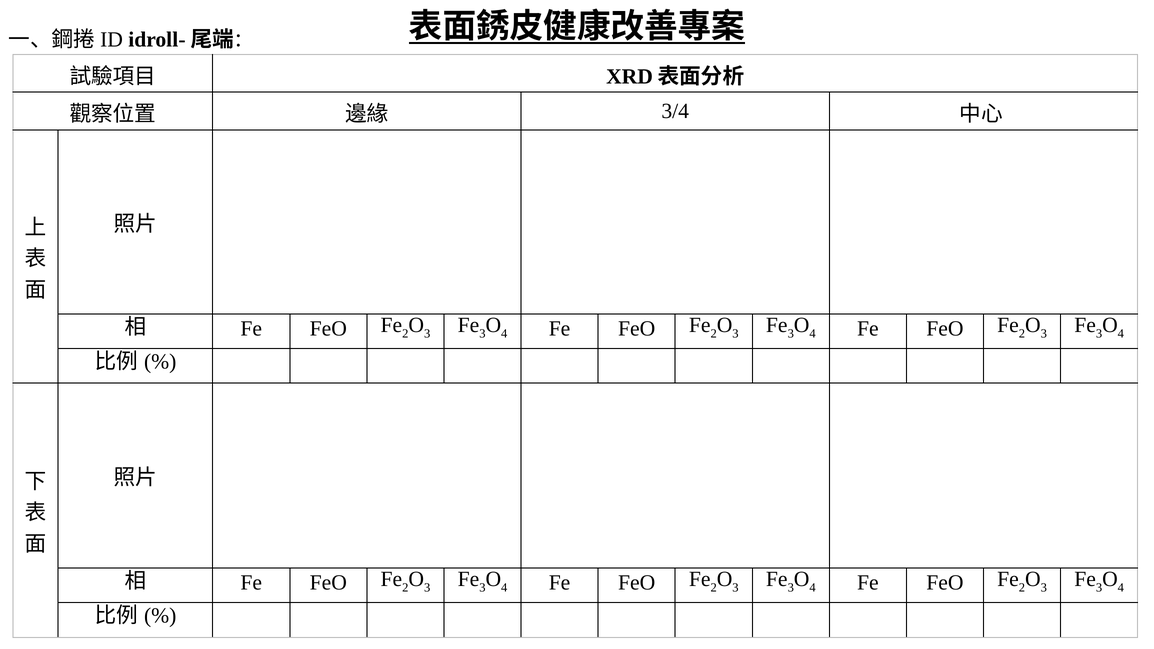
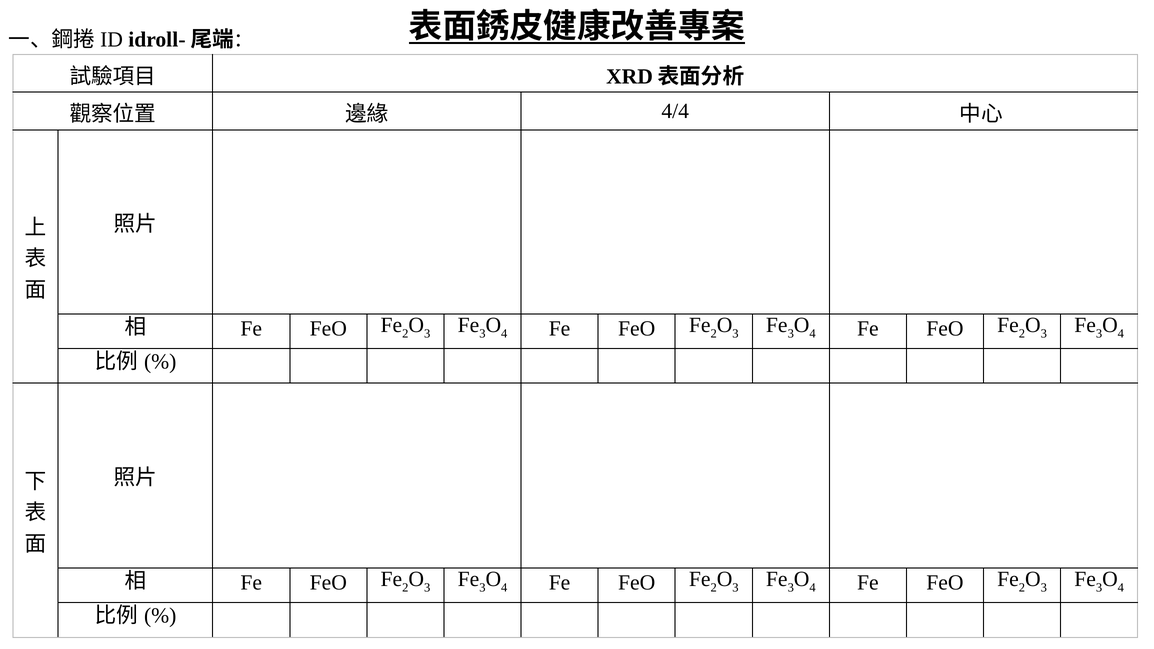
3/4: 3/4 -> 4/4
